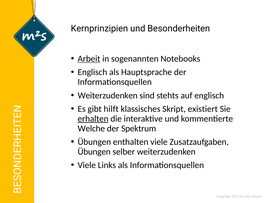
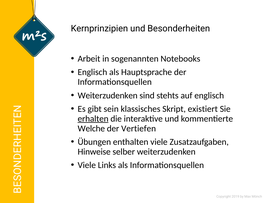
Arbeit underline: present -> none
hilft: hilft -> sein
Spektrum: Spektrum -> Vertiefen
Übungen at (94, 151): Übungen -> Hinweise
